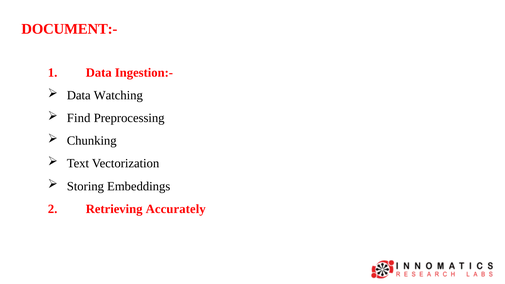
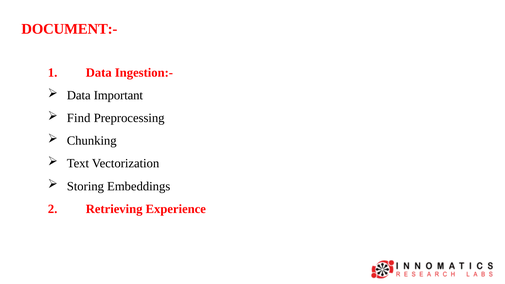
Watching: Watching -> Important
Accurately: Accurately -> Experience
